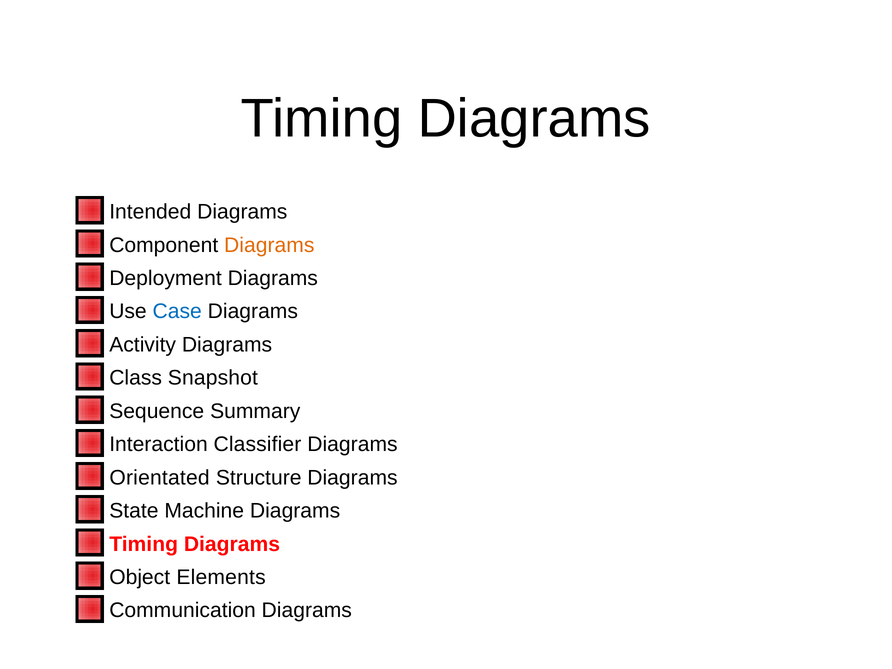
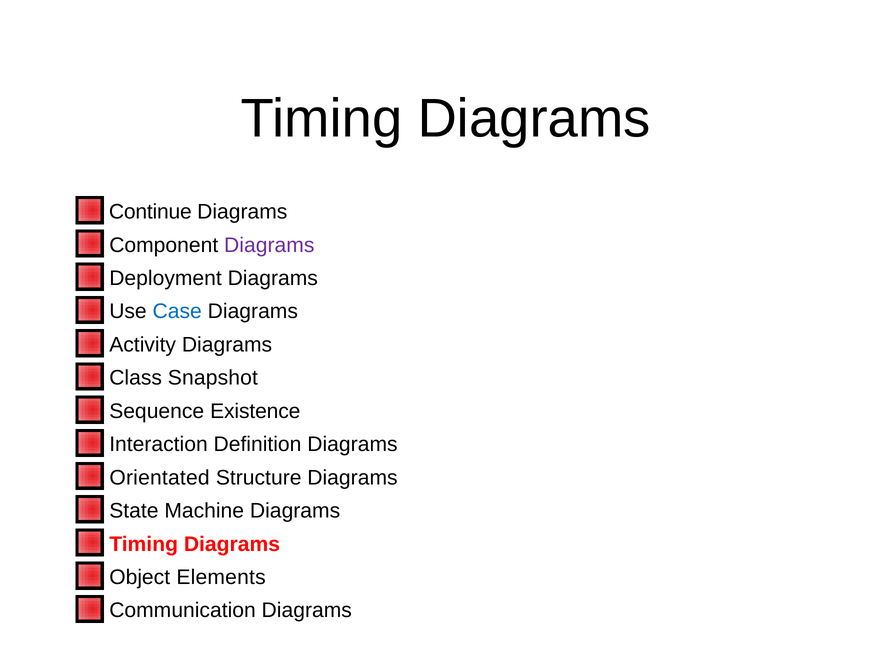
Intended: Intended -> Continue
Diagrams at (269, 245) colour: orange -> purple
Summary: Summary -> Existence
Classifier: Classifier -> Definition
